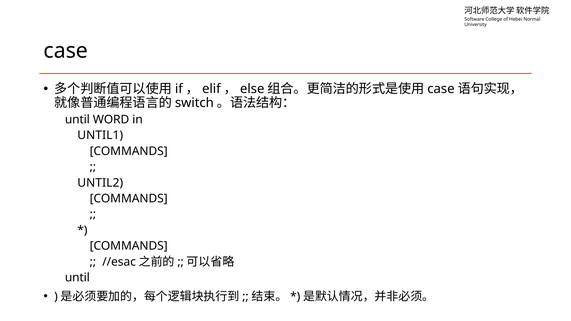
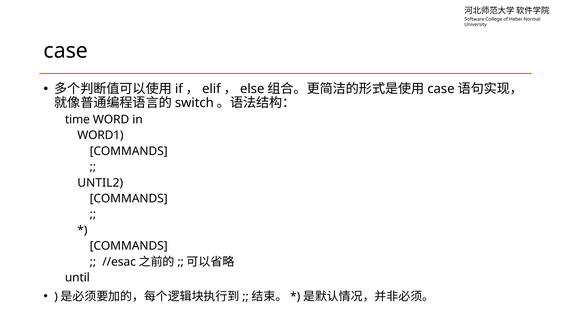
until at (77, 120): until -> time
UNTIL1: UNTIL1 -> WORD1
